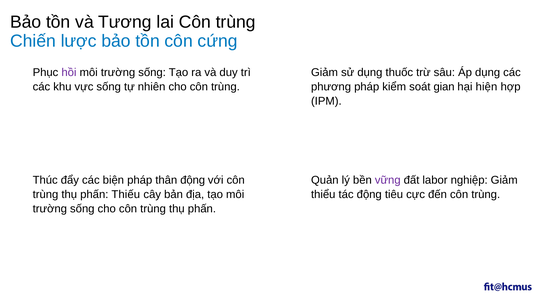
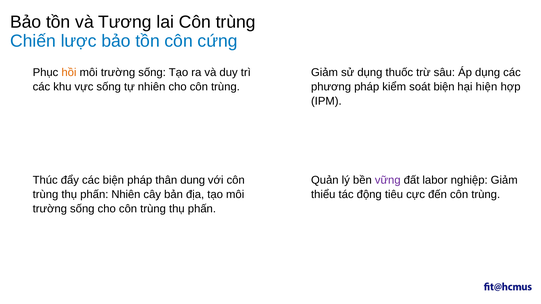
hồi colour: purple -> orange
soát gian: gian -> biện
thân động: động -> dung
phấn Thiếu: Thiếu -> Nhiên
